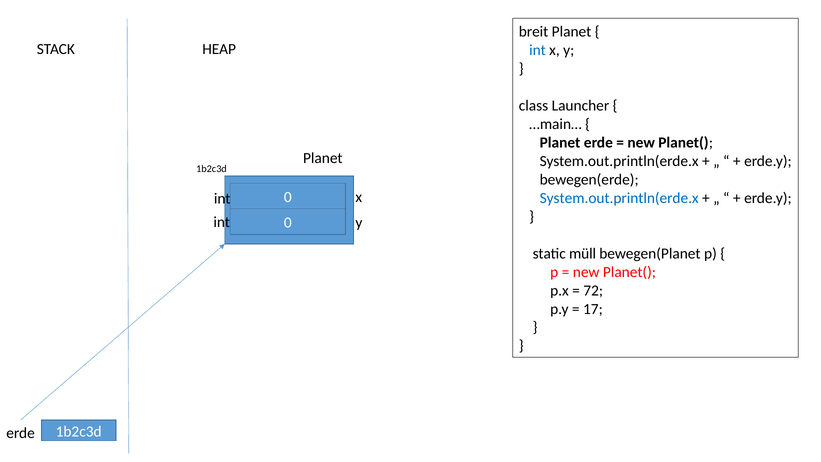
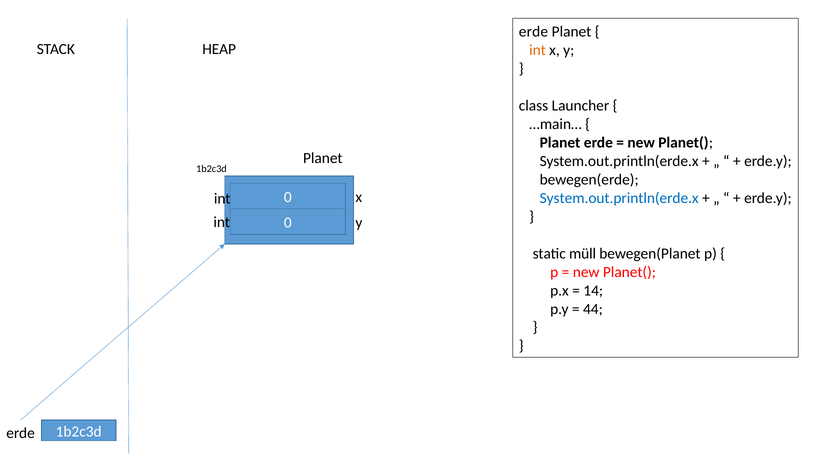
breit at (534, 32): breit -> erde
int at (538, 50) colour: blue -> orange
72: 72 -> 14
17: 17 -> 44
